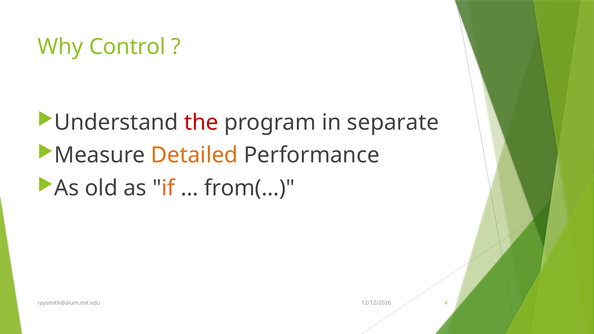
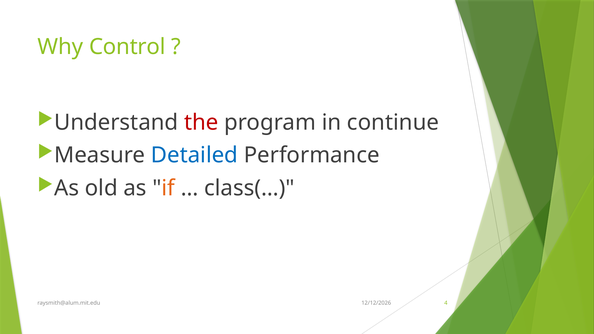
separate: separate -> continue
Detailed colour: orange -> blue
from(…: from(… -> class(…
